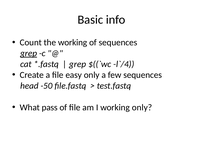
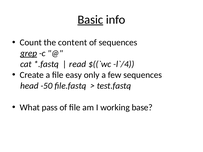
Basic underline: none -> present
the working: working -> content
grep at (78, 64): grep -> read
working only: only -> base
